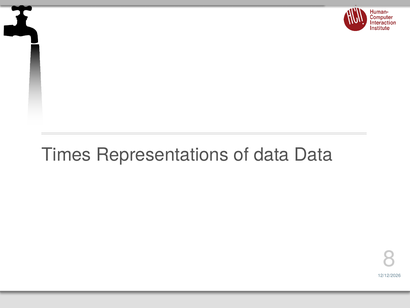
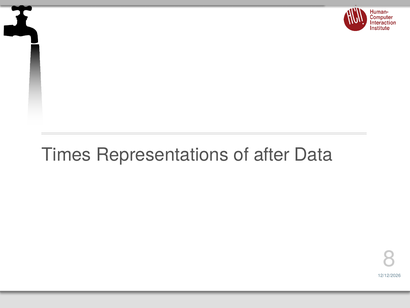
of data: data -> after
